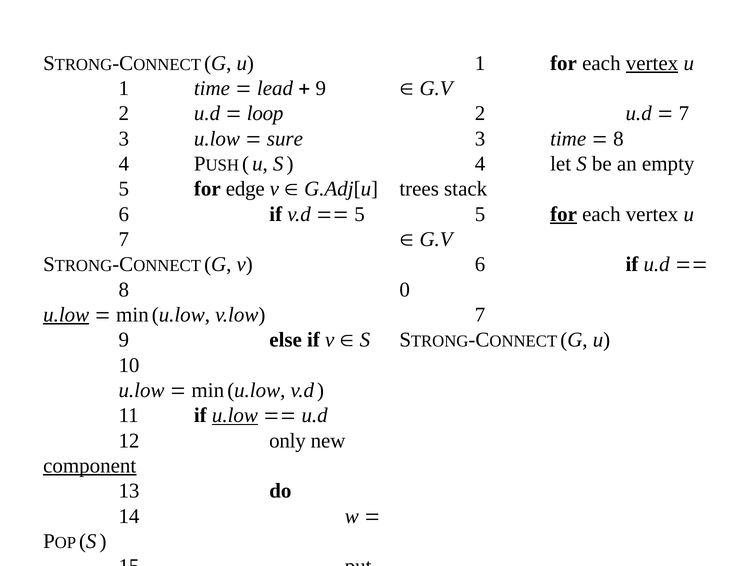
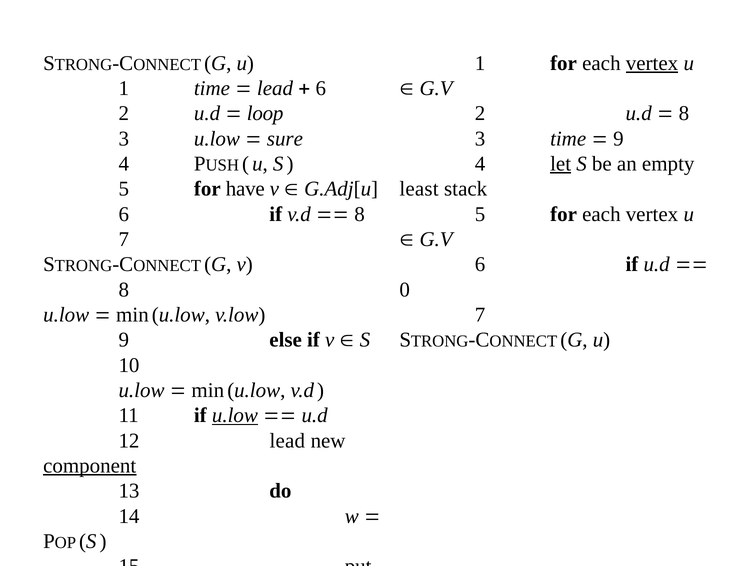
9 at (321, 88): 9 -> 6
7 at (684, 113): 7 -> 8
8 at (618, 139): 8 -> 9
let underline: none -> present
edge: edge -> have
trees: trees -> least
5 at (360, 214): 5 -> 8
for at (564, 214) underline: present -> none
u.low at (66, 315) underline: present -> none
12 only: only -> lead
